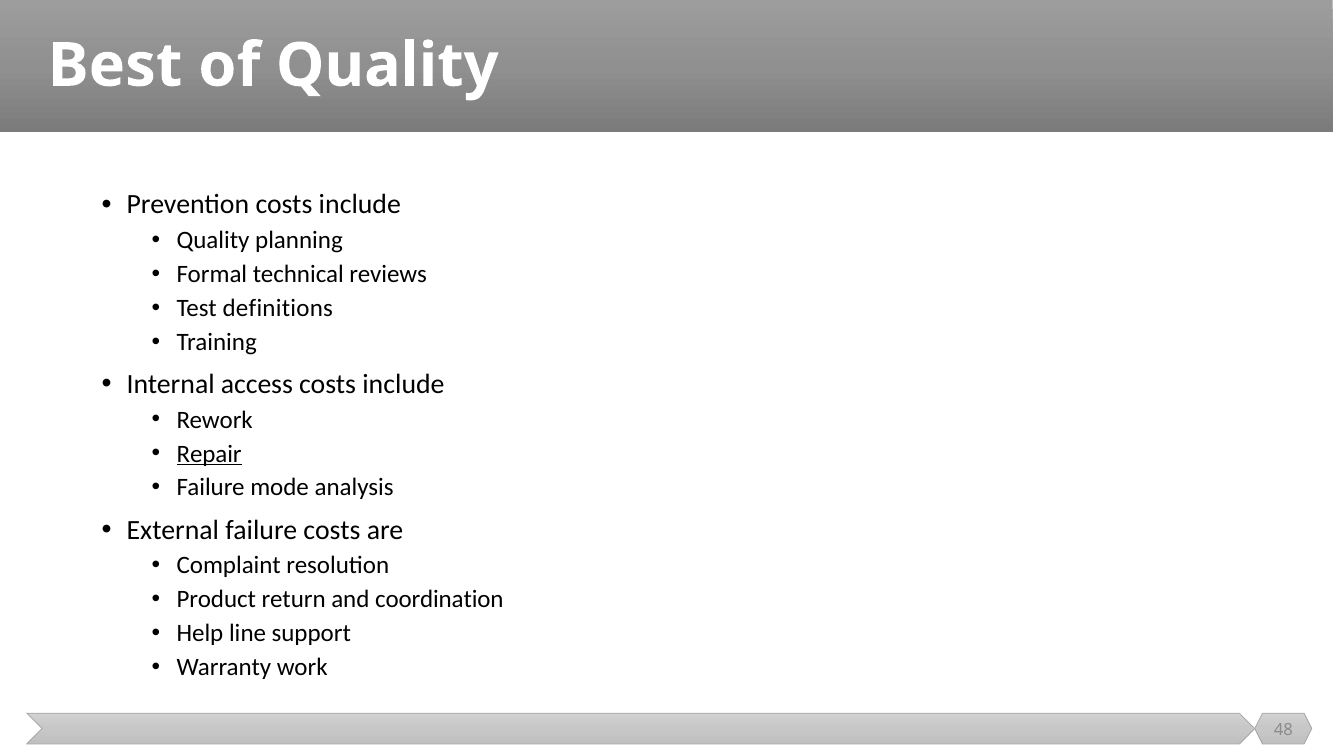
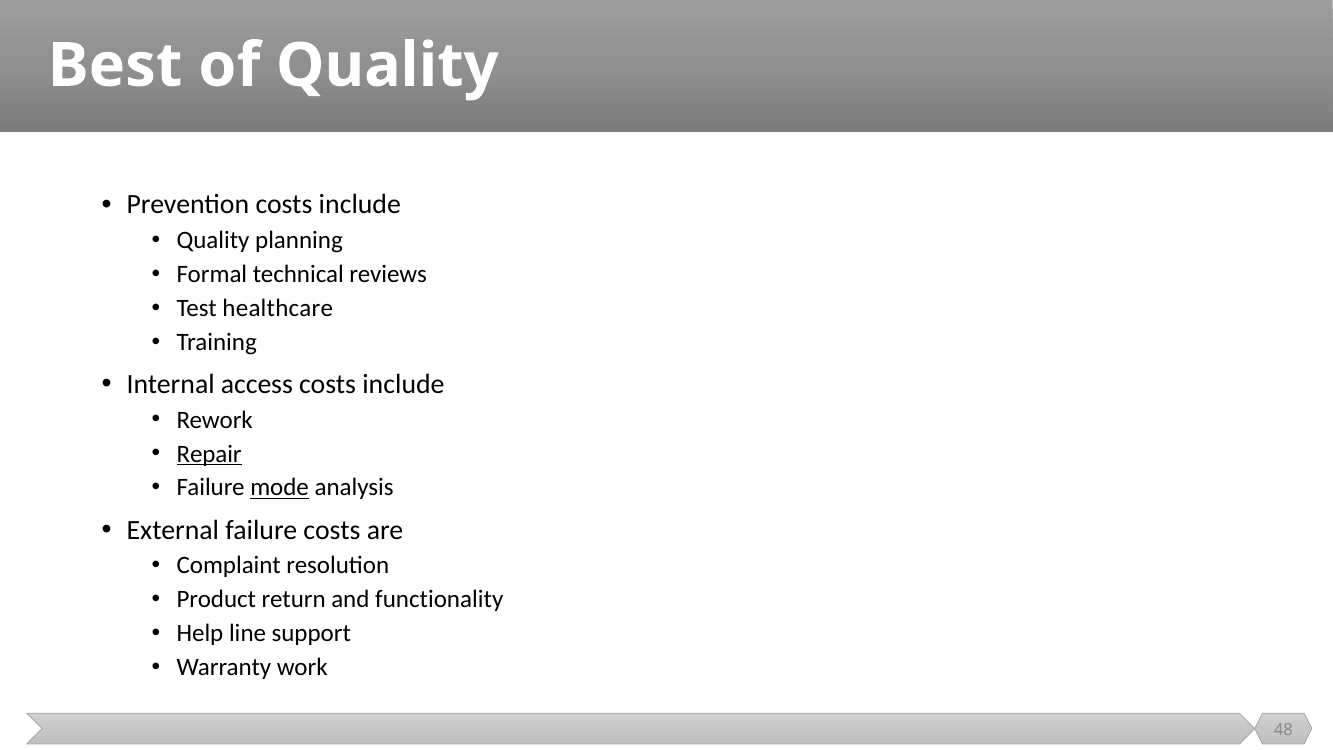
definitions: definitions -> healthcare
mode underline: none -> present
coordination: coordination -> functionality
